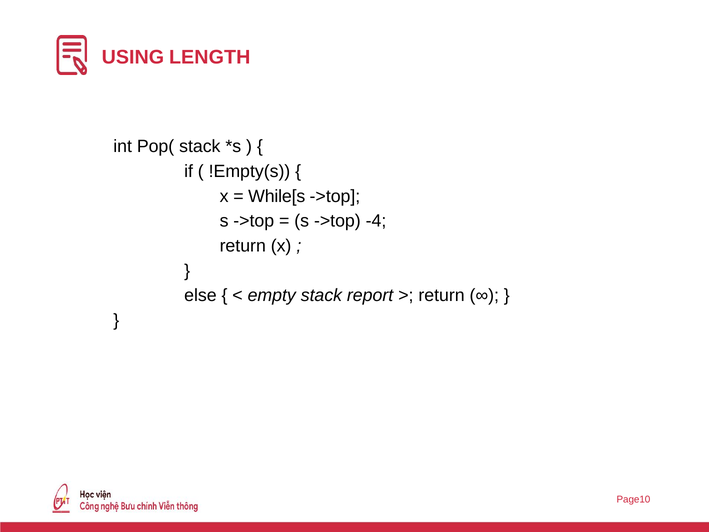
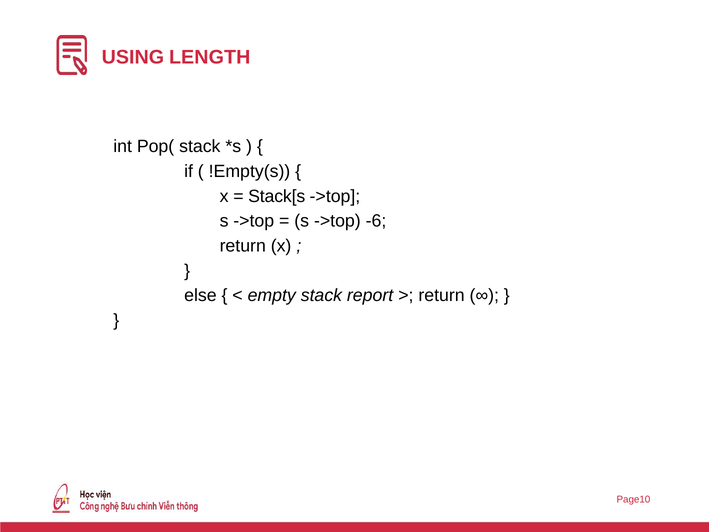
While[s: While[s -> Stack[s
-4: -4 -> -6
